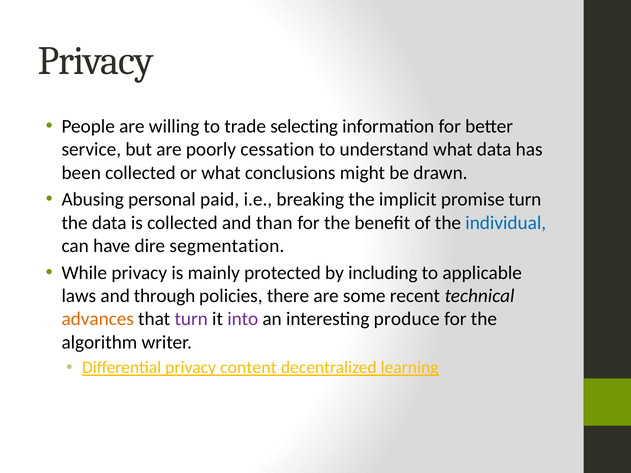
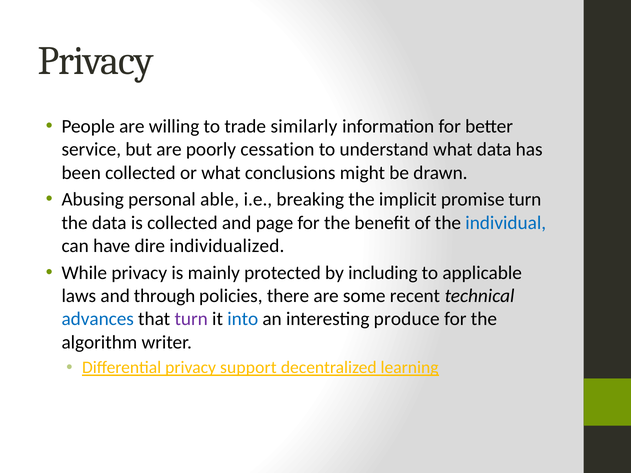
selecting: selecting -> similarly
paid: paid -> able
than: than -> page
segmentation: segmentation -> individualized
advances colour: orange -> blue
into colour: purple -> blue
content: content -> support
